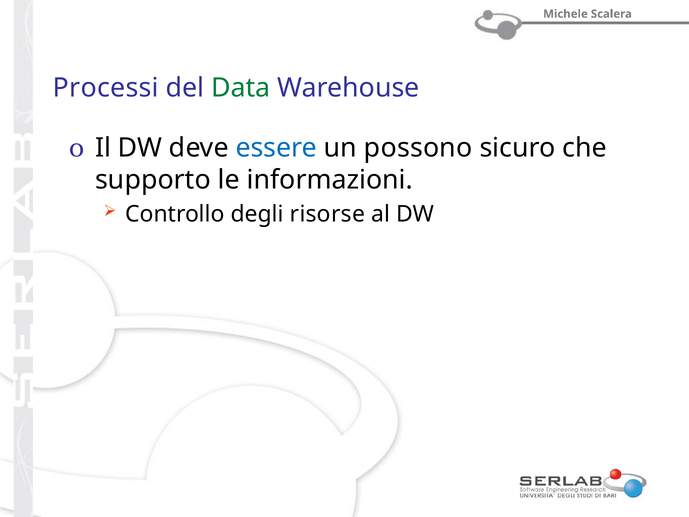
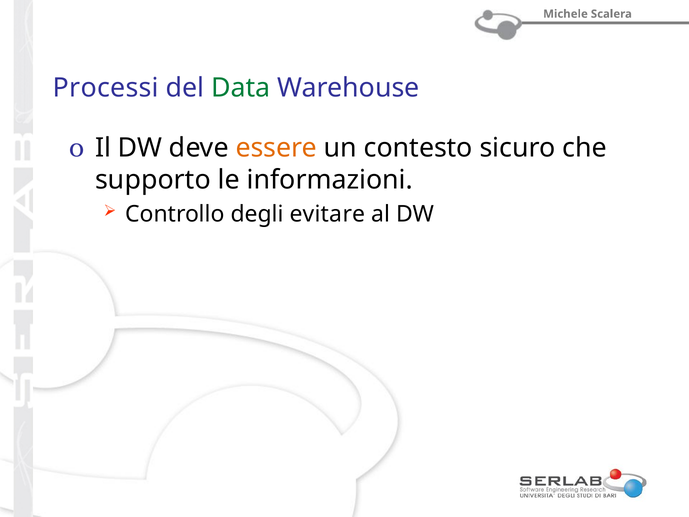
essere colour: blue -> orange
possono: possono -> contesto
risorse: risorse -> evitare
